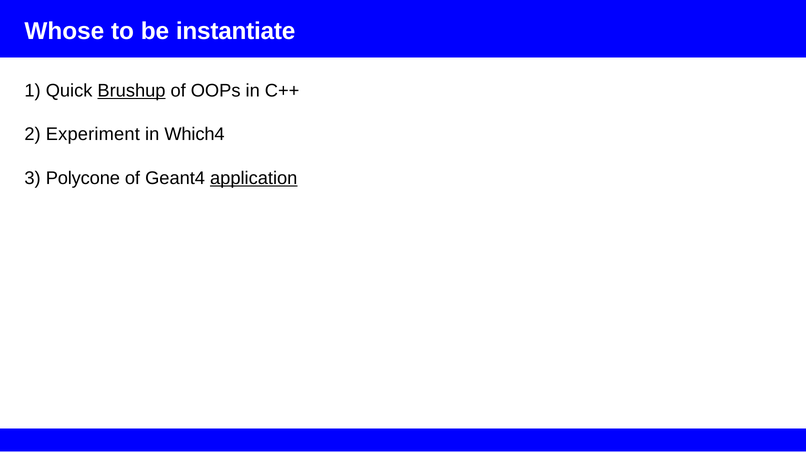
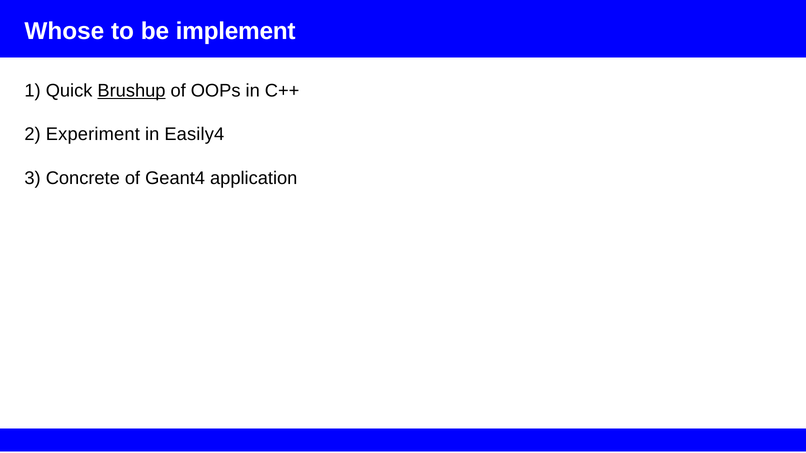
instantiate: instantiate -> implement
Which4: Which4 -> Easily4
Polycone: Polycone -> Concrete
application underline: present -> none
